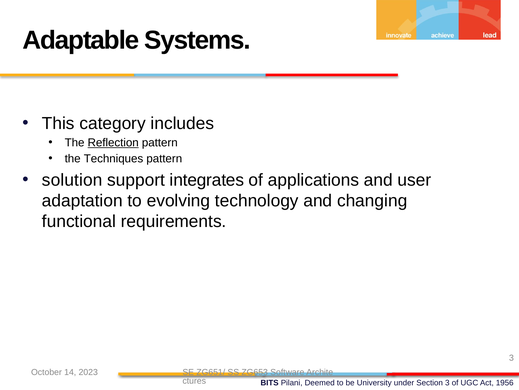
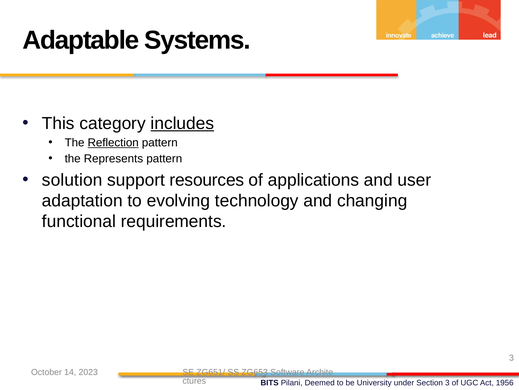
includes underline: none -> present
Techniques: Techniques -> Represents
integrates: integrates -> resources
